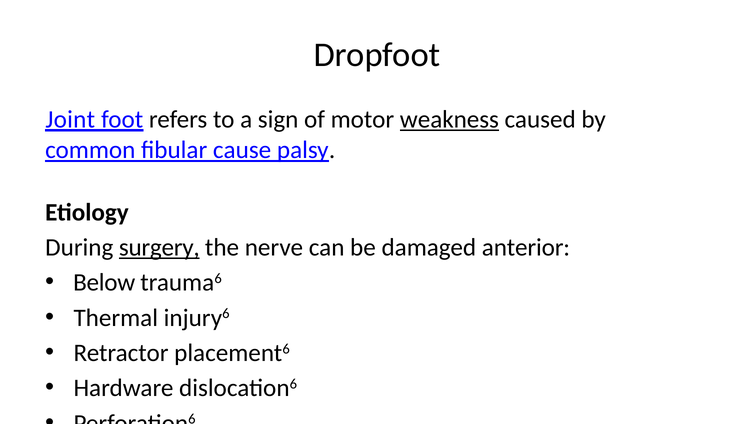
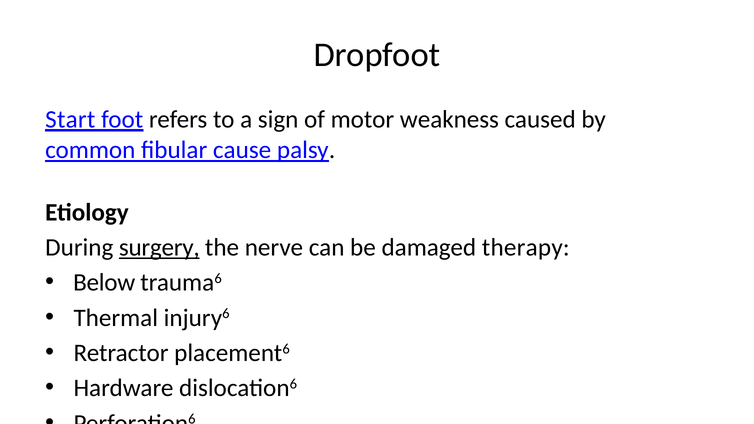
Joint: Joint -> Start
weakness underline: present -> none
anterior: anterior -> therapy
